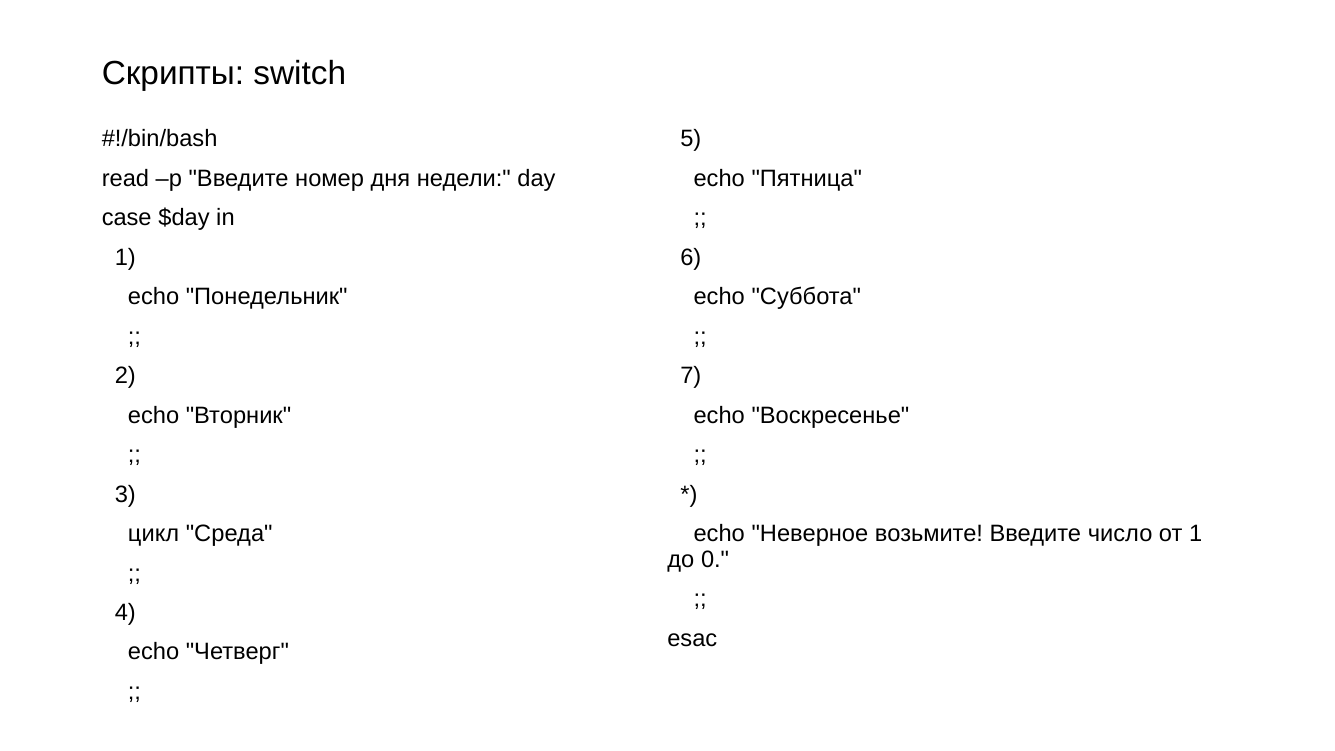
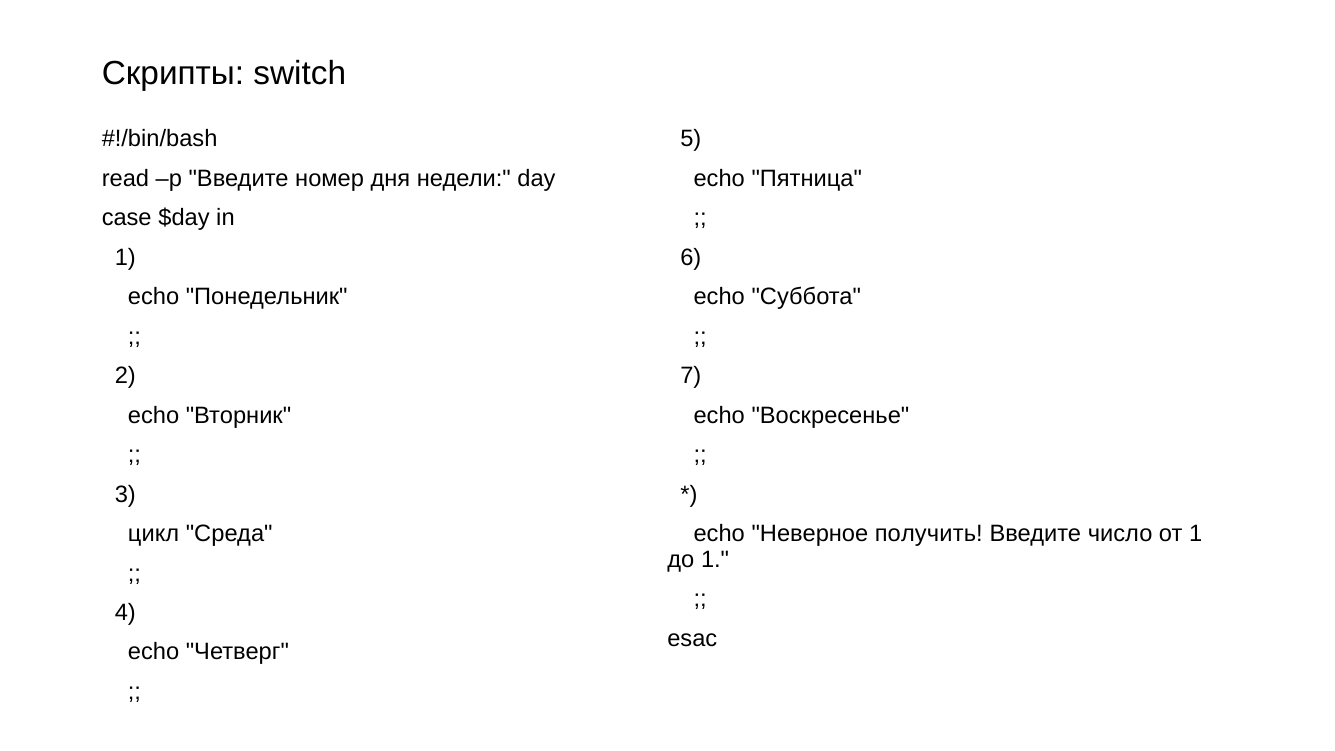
возьмите: возьмите -> получить
до 0: 0 -> 1
